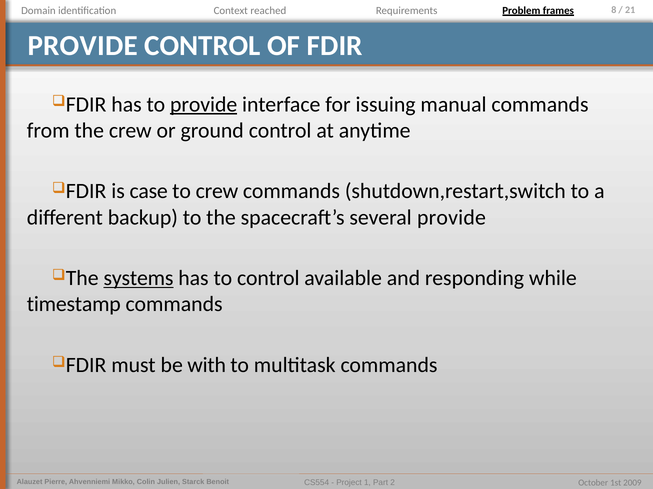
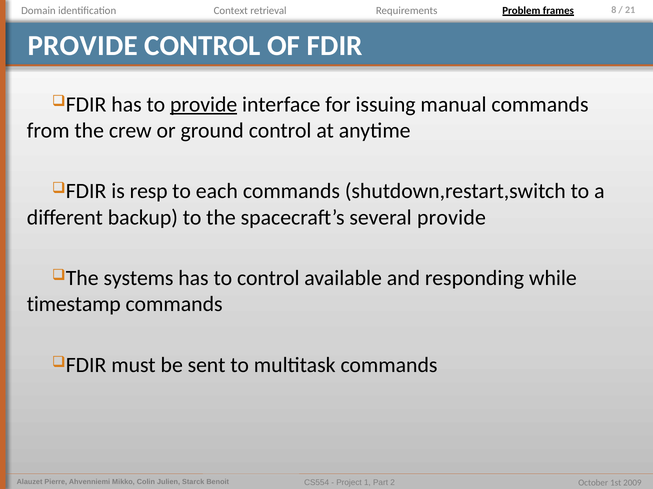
reached: reached -> retrieval
case: case -> resp
to crew: crew -> each
systems underline: present -> none
with: with -> sent
